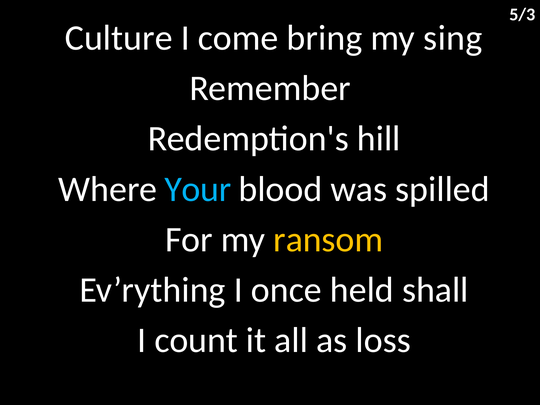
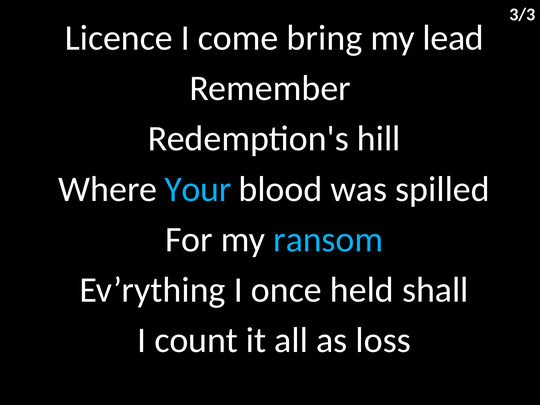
5/3: 5/3 -> 3/3
Culture: Culture -> Licence
sing: sing -> lead
ransom colour: yellow -> light blue
